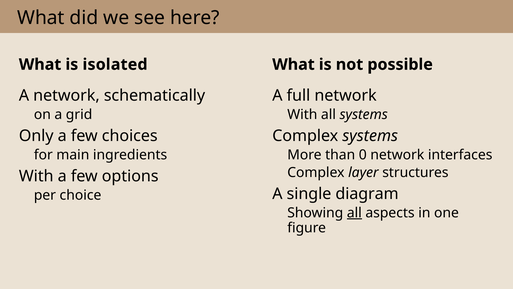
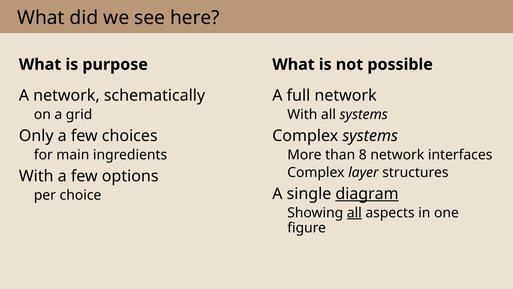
isolated: isolated -> purpose
0: 0 -> 8
diagram underline: none -> present
